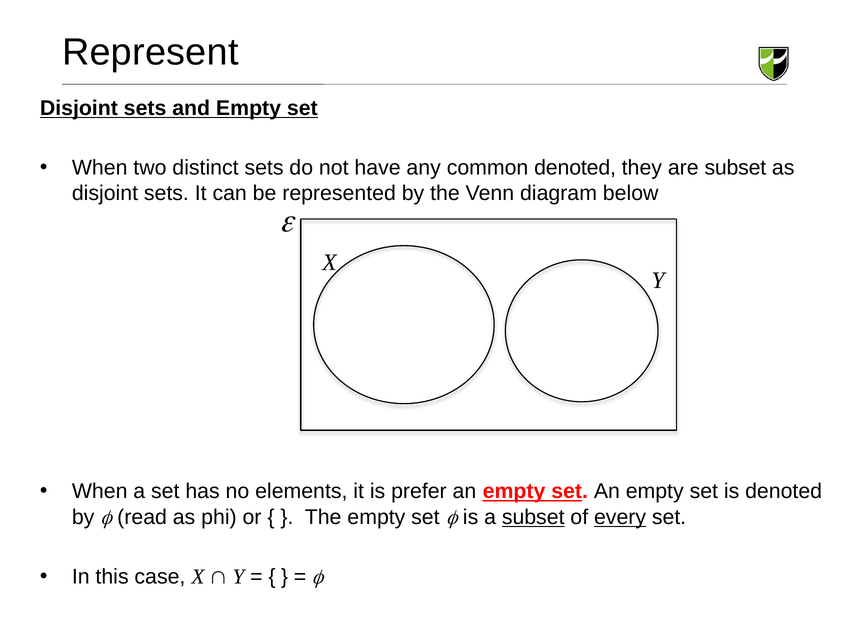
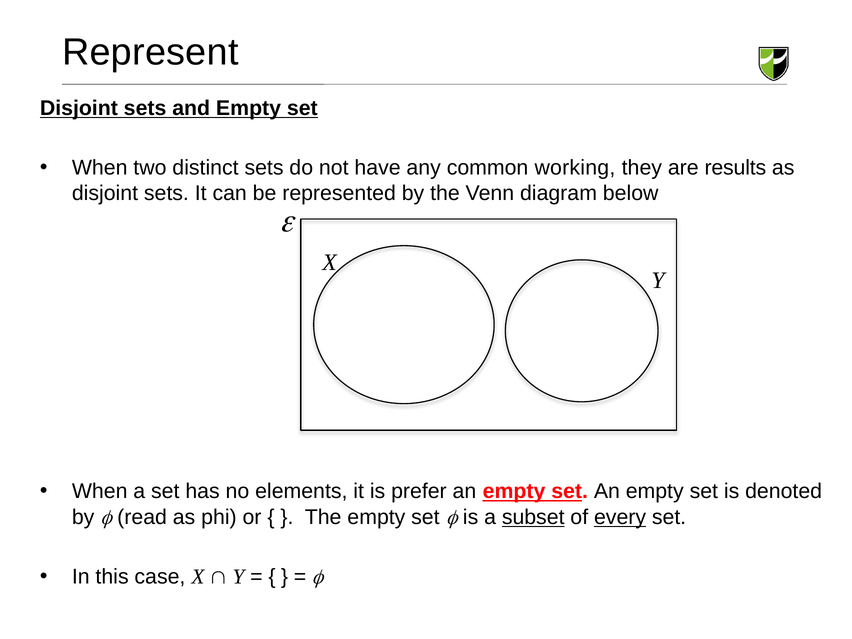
common denoted: denoted -> working
are subset: subset -> results
